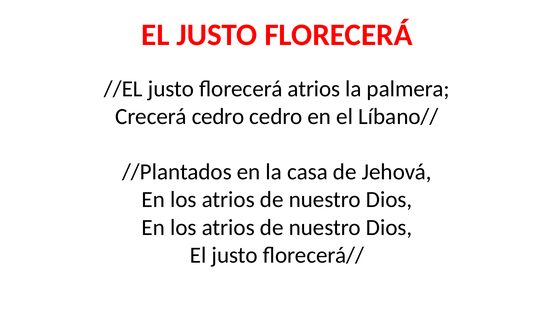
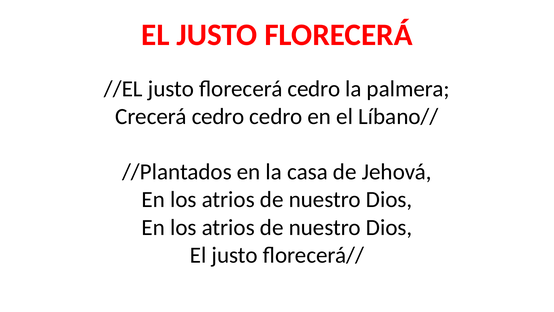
florecerá atrios: atrios -> cedro
